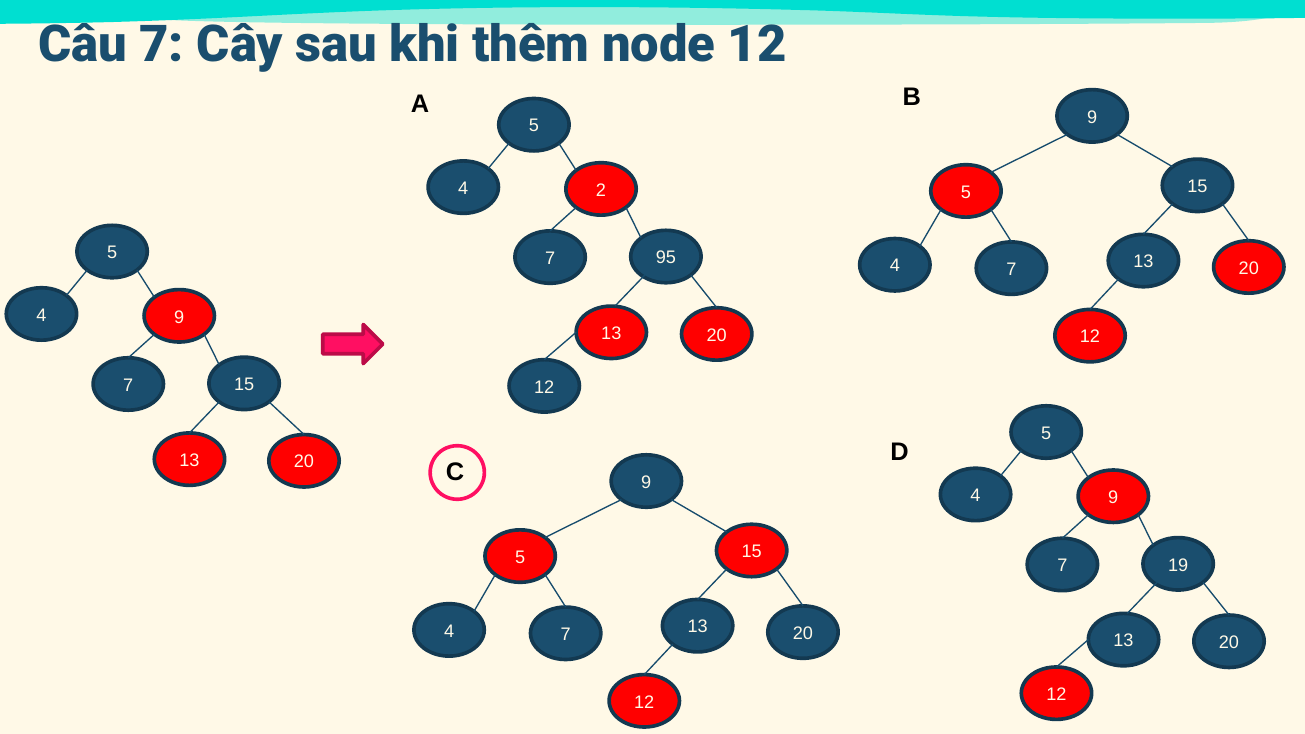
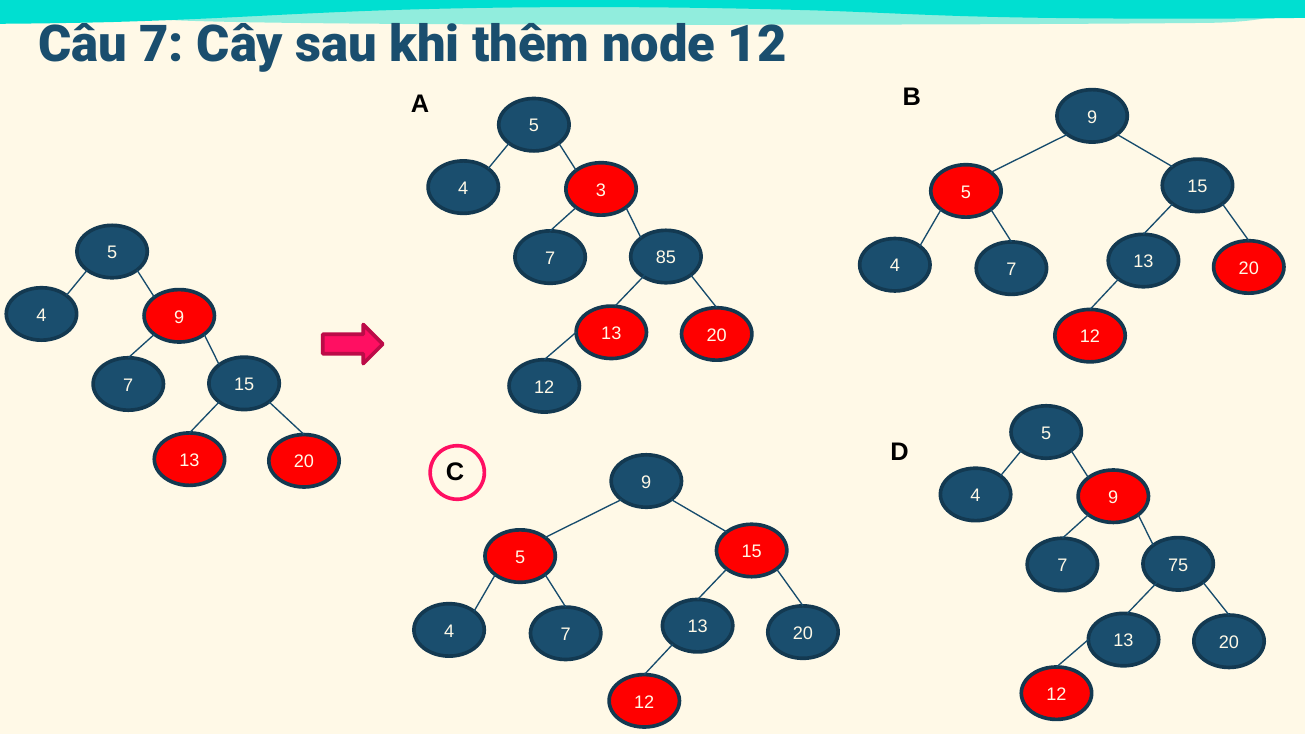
2: 2 -> 3
95: 95 -> 85
19: 19 -> 75
